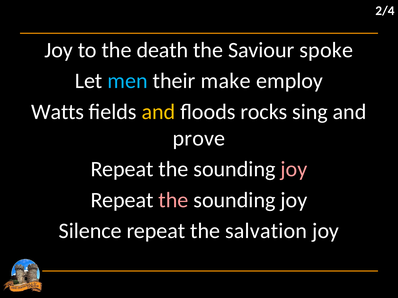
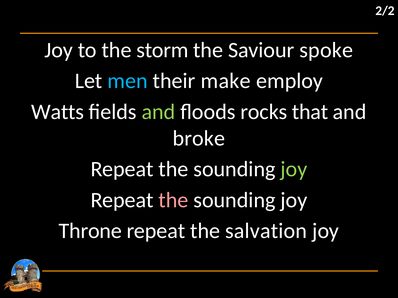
2/4: 2/4 -> 2/2
death: death -> storm
and at (158, 112) colour: yellow -> light green
sing: sing -> that
prove: prove -> broke
joy at (294, 169) colour: pink -> light green
Silence: Silence -> Throne
